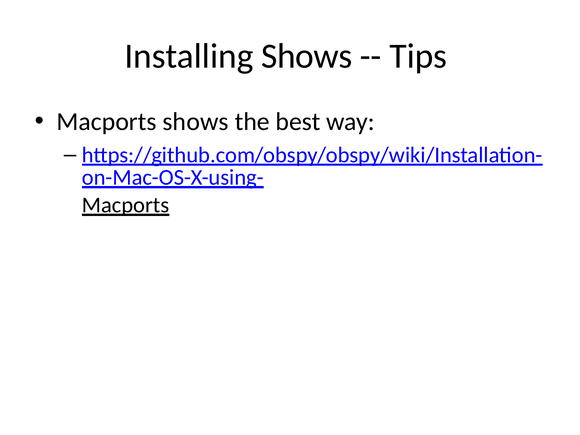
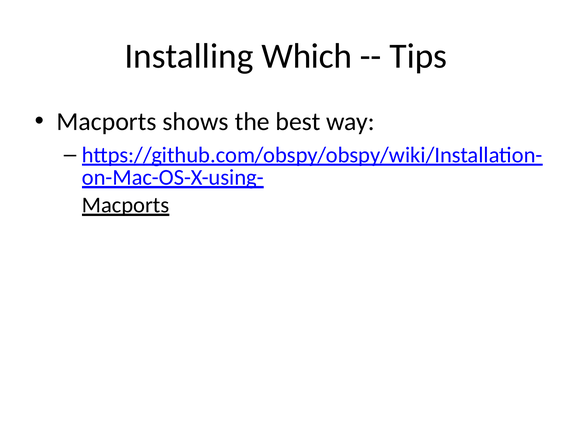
Installing Shows: Shows -> Which
